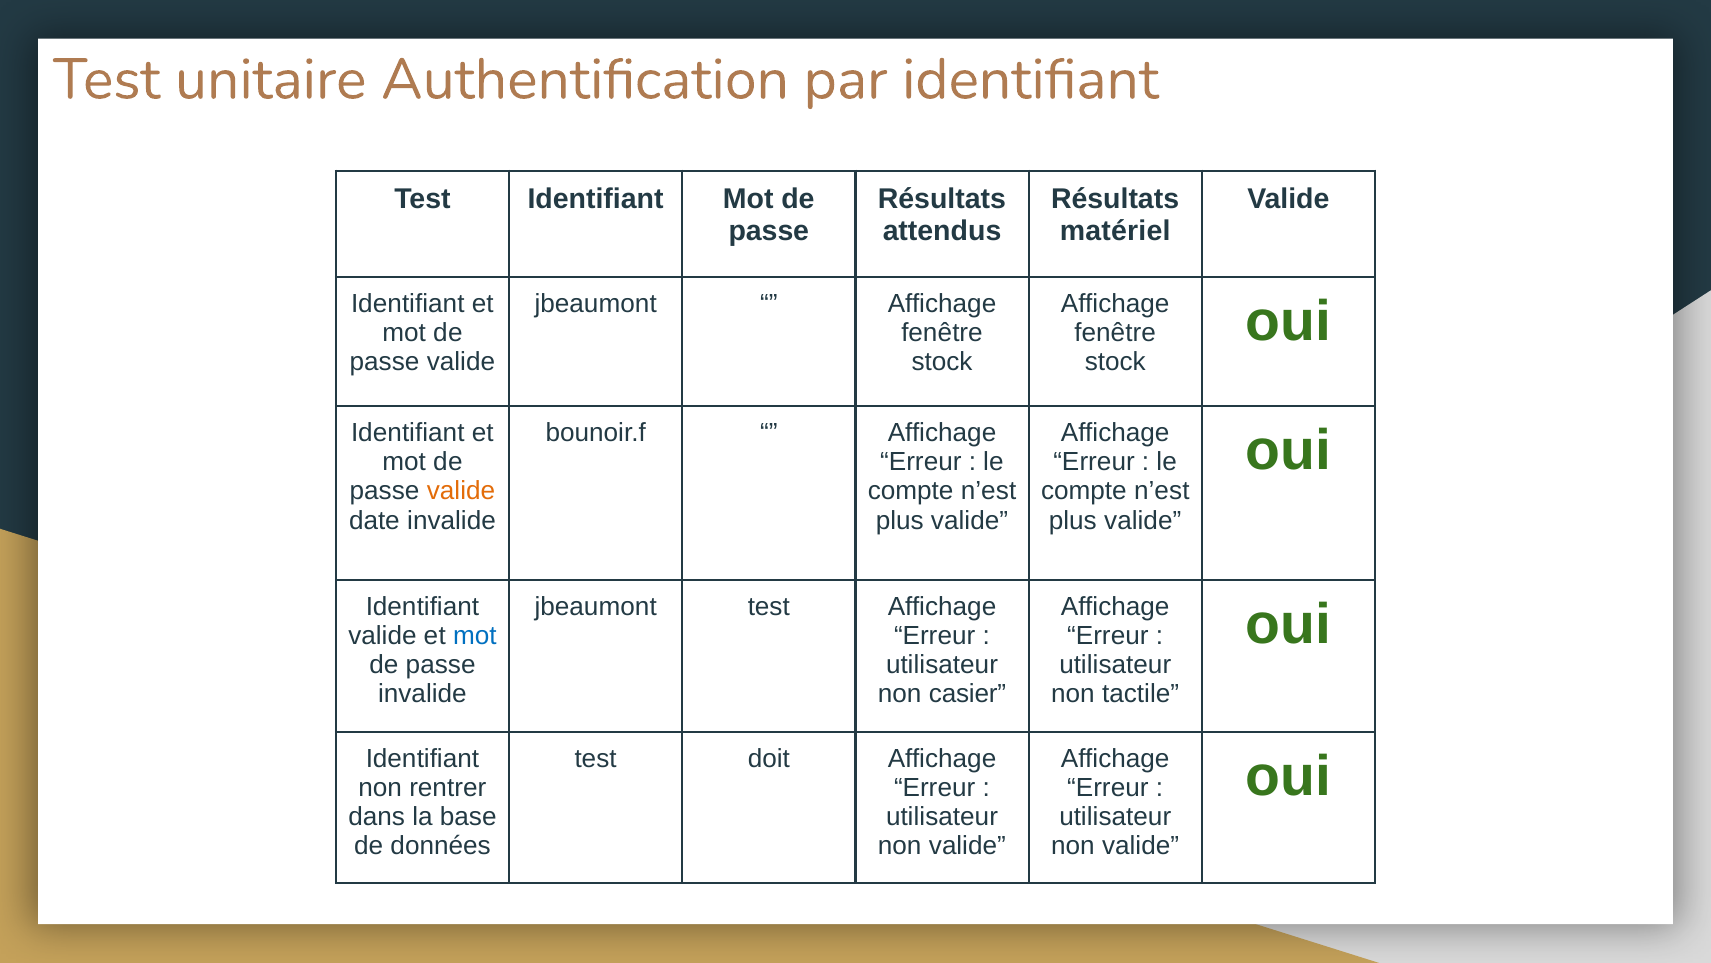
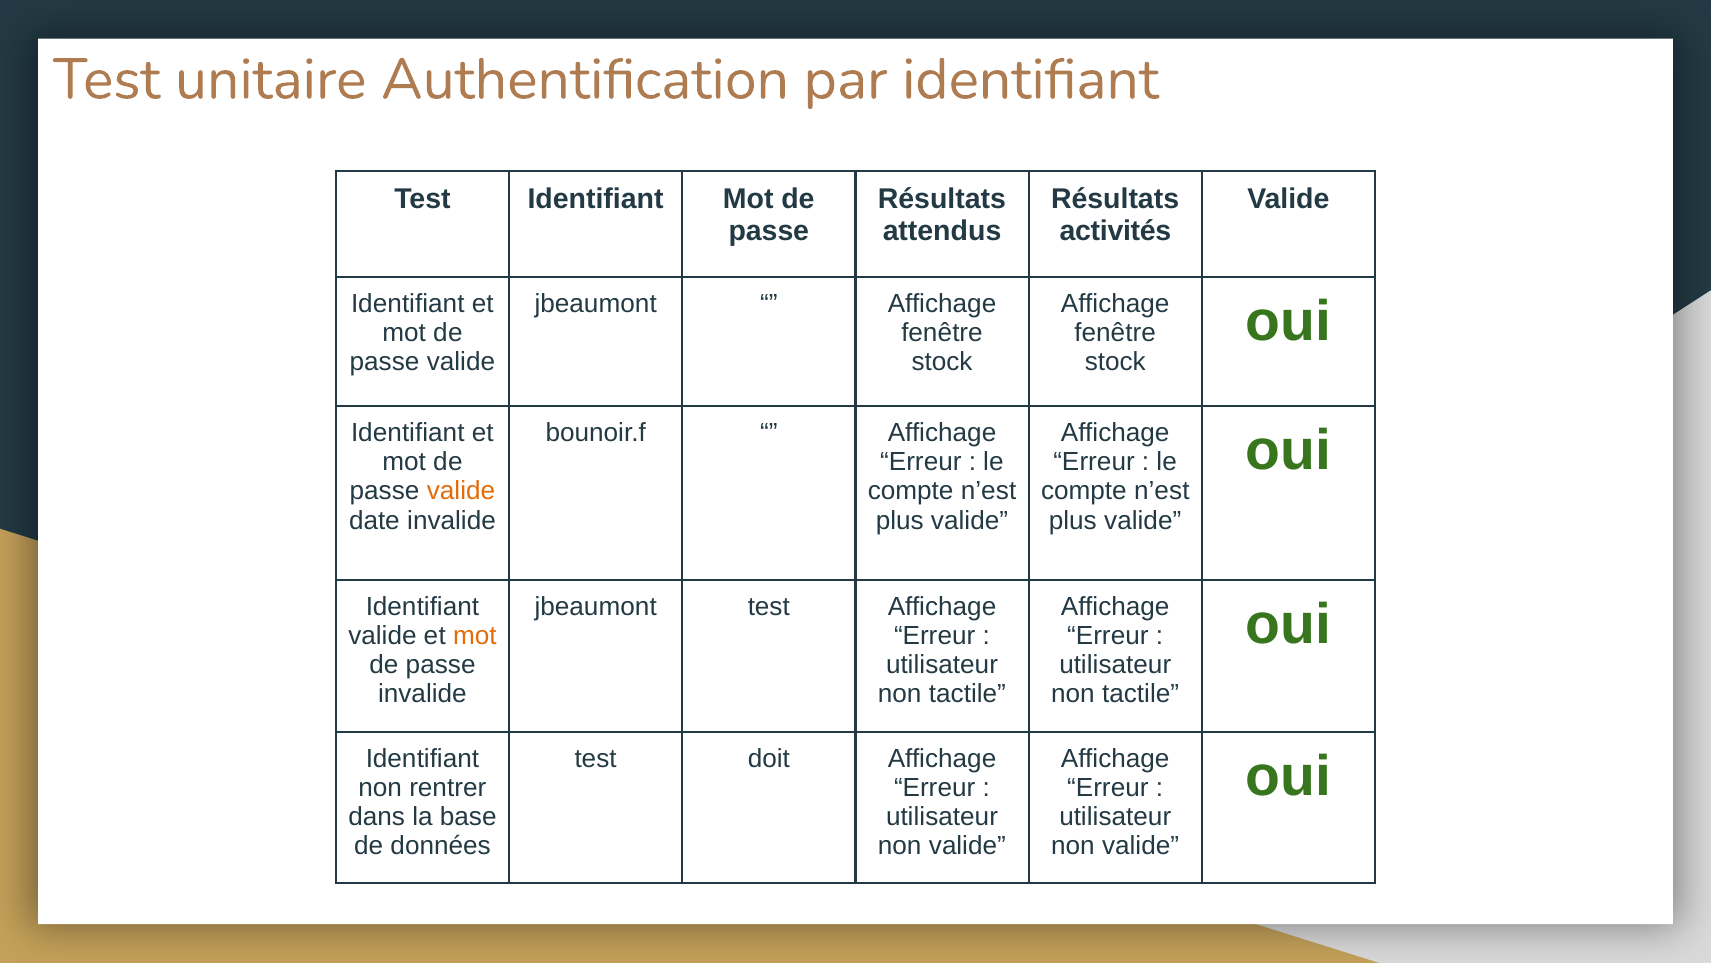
matériel: matériel -> activités
mot at (475, 636) colour: blue -> orange
casier at (968, 694): casier -> tactile
